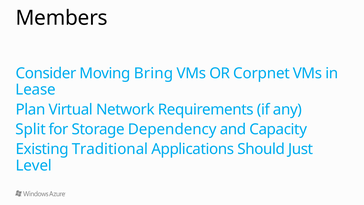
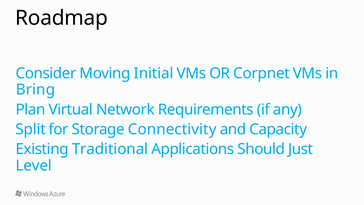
Members: Members -> Roadmap
Bring: Bring -> Initial
Lease: Lease -> Bring
Dependency: Dependency -> Connectivity
